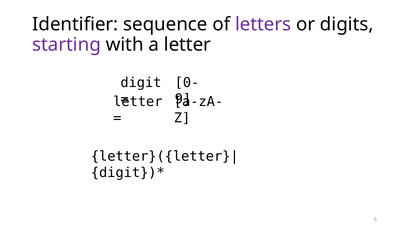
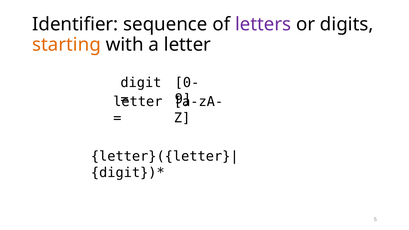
starting colour: purple -> orange
